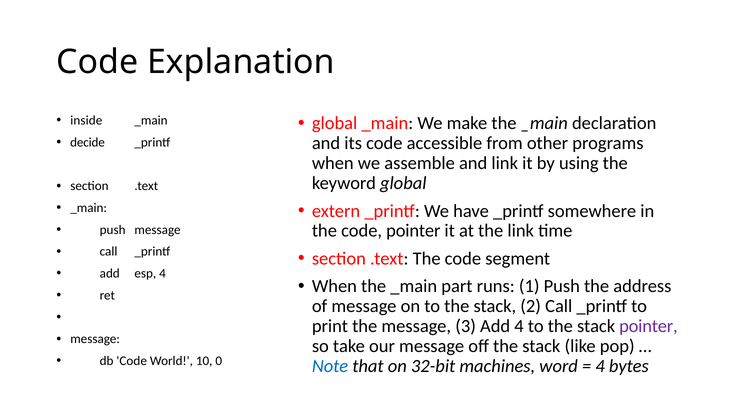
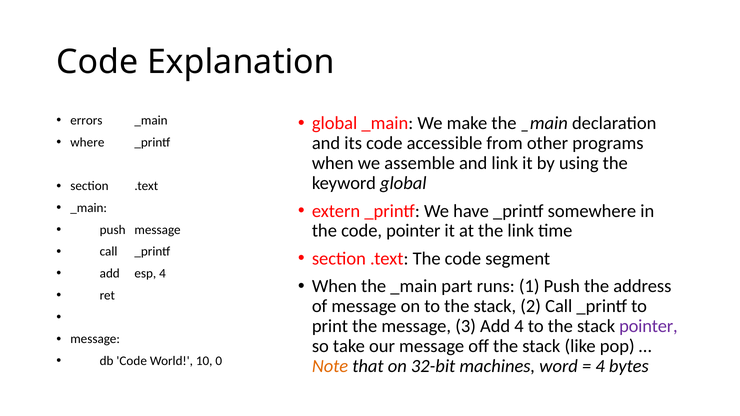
inside: inside -> errors
decide: decide -> where
Note colour: blue -> orange
